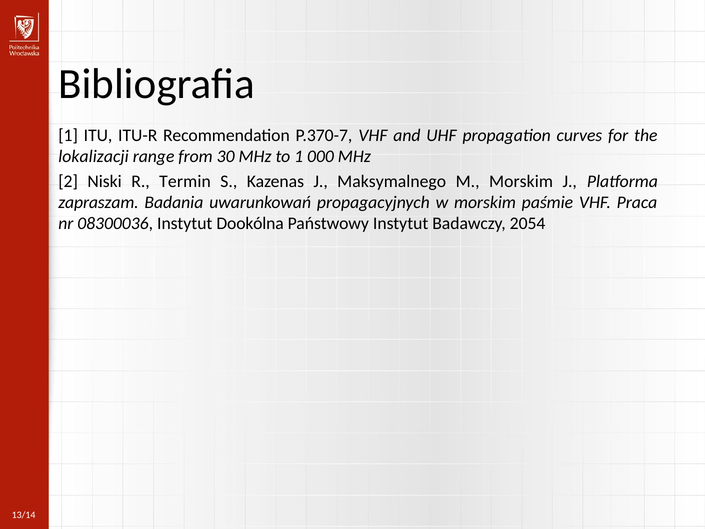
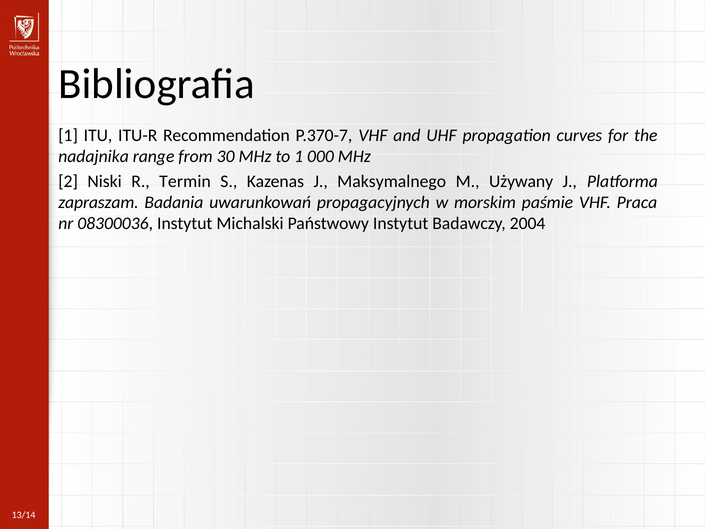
lokalizacji: lokalizacji -> nadajnika
M Morskim: Morskim -> Używany
Dookólna: Dookólna -> Michalski
2054: 2054 -> 2004
